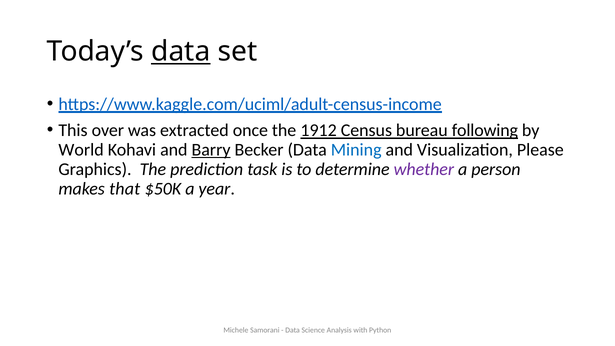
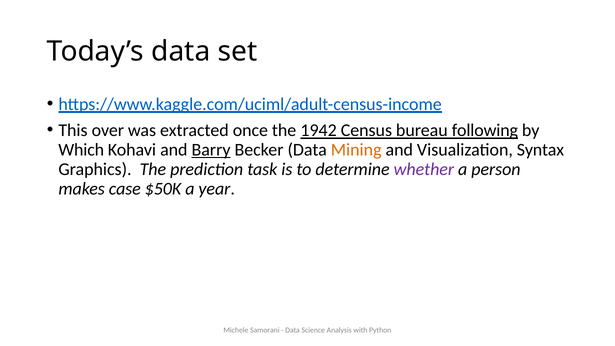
data at (181, 52) underline: present -> none
1912: 1912 -> 1942
World: World -> Which
Mining colour: blue -> orange
Please: Please -> Syntax
that: that -> case
